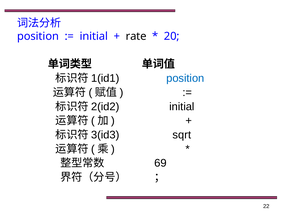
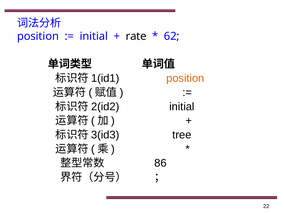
20: 20 -> 62
position at (185, 78) colour: blue -> orange
sqrt: sqrt -> tree
69: 69 -> 86
